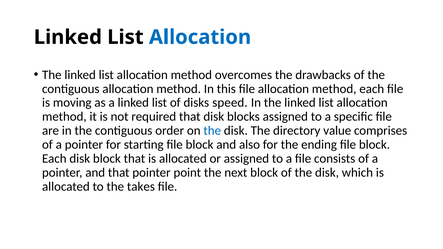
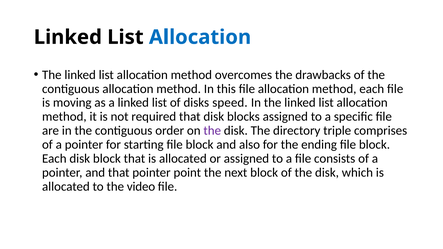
the at (212, 131) colour: blue -> purple
value: value -> triple
takes: takes -> video
